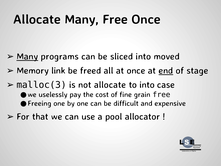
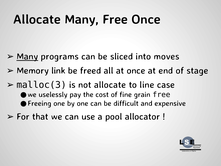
moved: moved -> moves
end underline: present -> none
to into: into -> line
